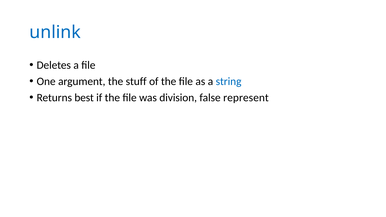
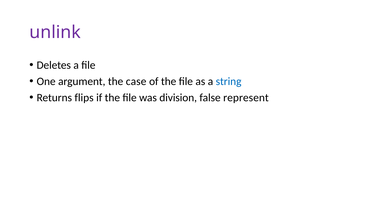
unlink colour: blue -> purple
stuff: stuff -> case
best: best -> flips
